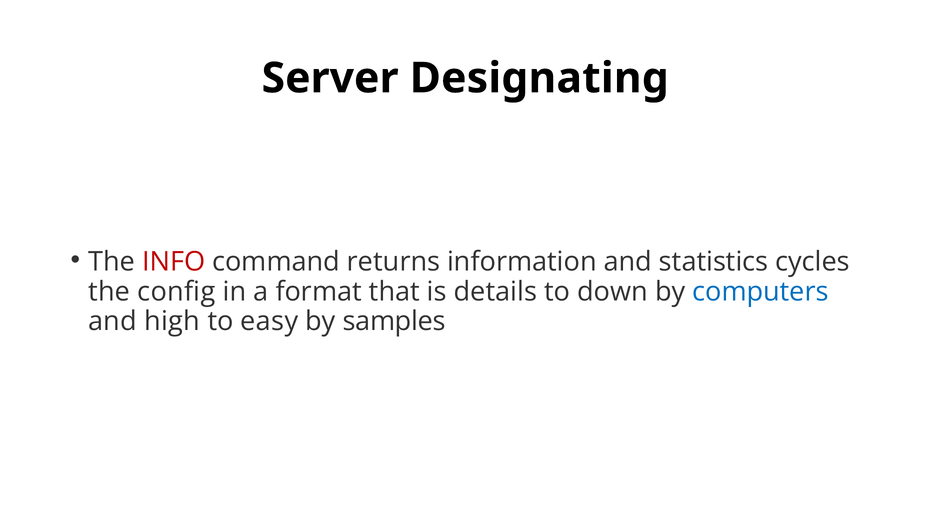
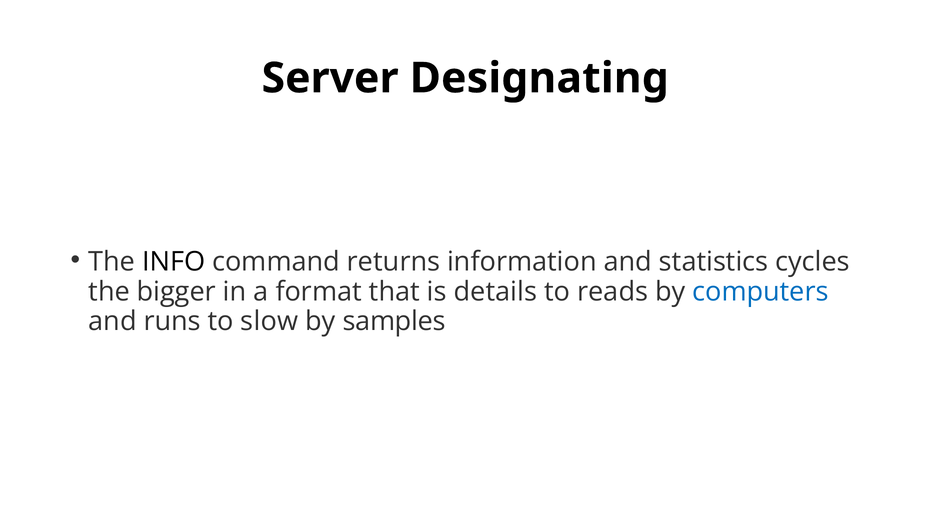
INFO colour: red -> black
config: config -> bigger
down: down -> reads
high: high -> runs
easy: easy -> slow
